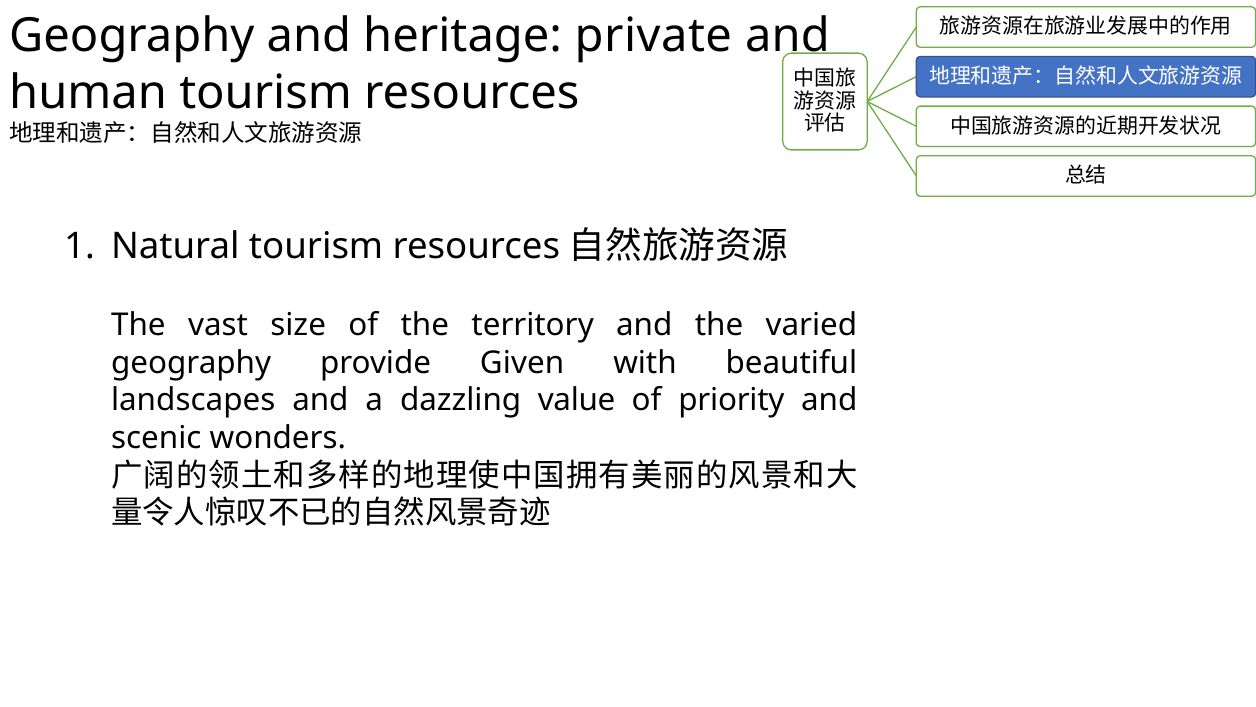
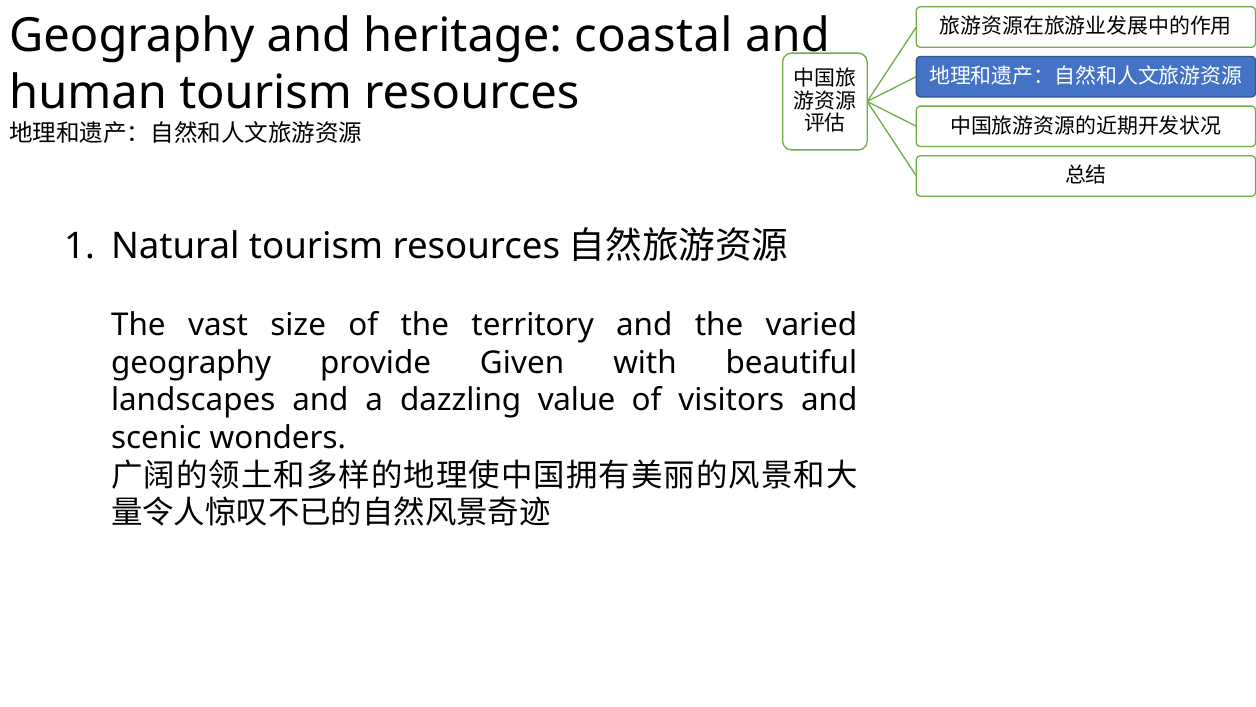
private: private -> coastal
priority: priority -> visitors
